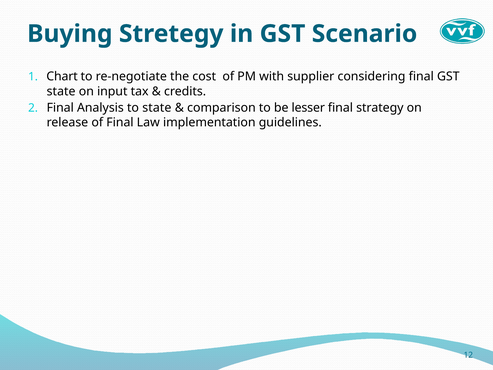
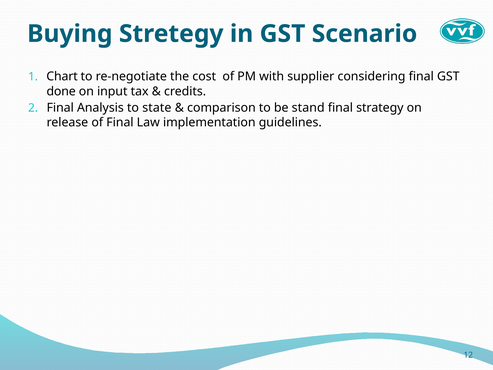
state at (61, 91): state -> done
lesser: lesser -> stand
